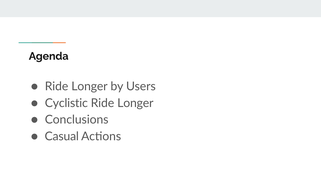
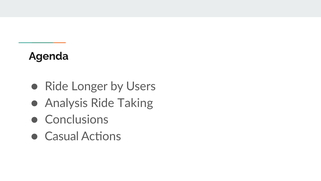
Cyclistic: Cyclistic -> Analysis
Longer at (135, 103): Longer -> Taking
